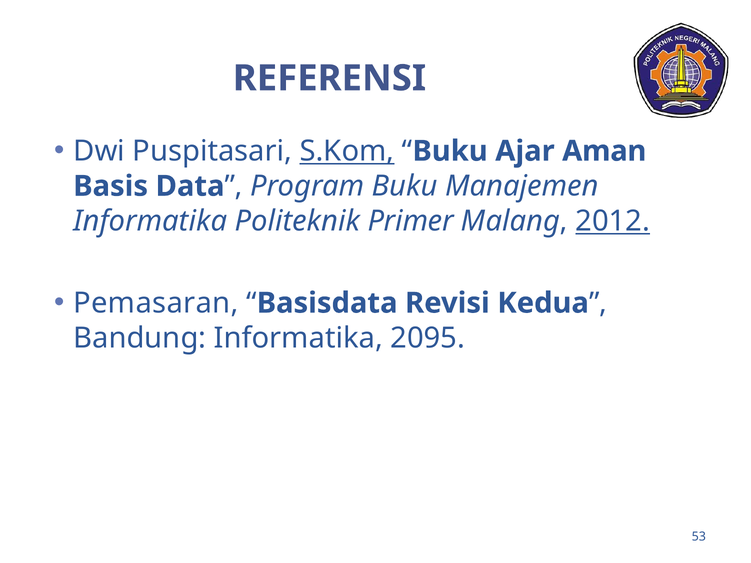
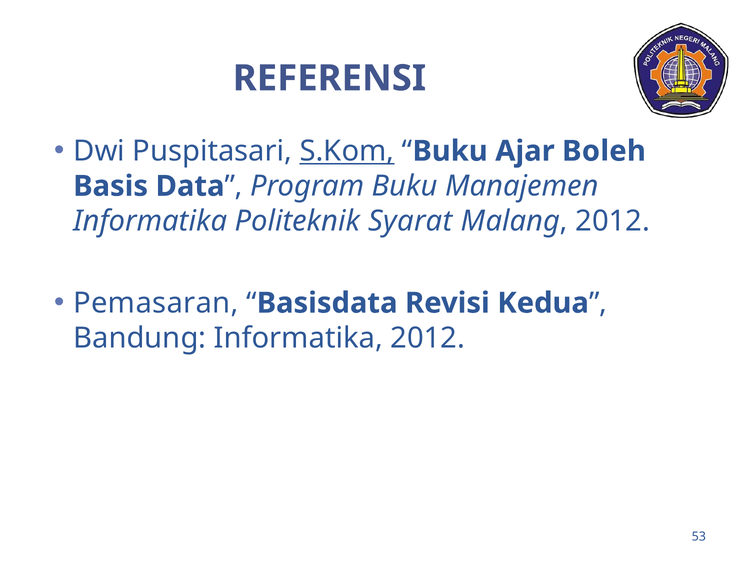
Aman: Aman -> Boleh
Primer: Primer -> Syarat
2012 at (613, 221) underline: present -> none
Informatika 2095: 2095 -> 2012
